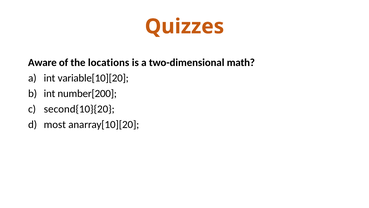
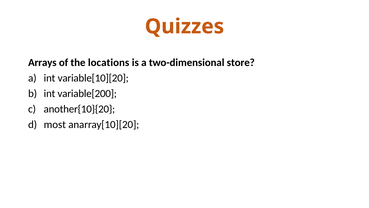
Aware: Aware -> Arrays
math: math -> store
number[200: number[200 -> variable[200
second{10}{20: second{10}{20 -> another{10}{20
